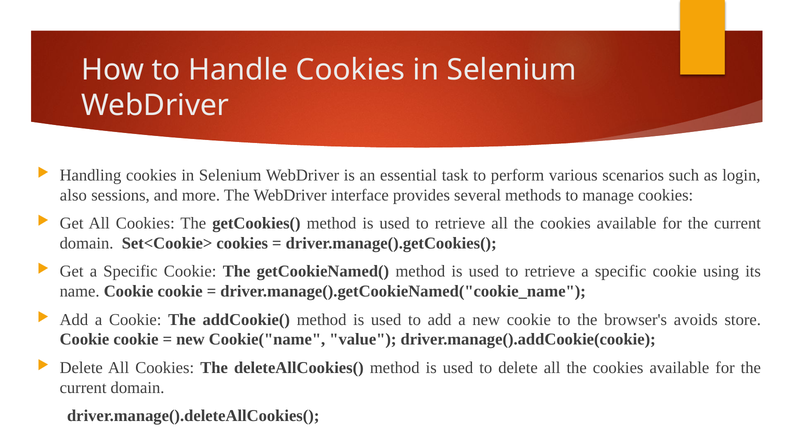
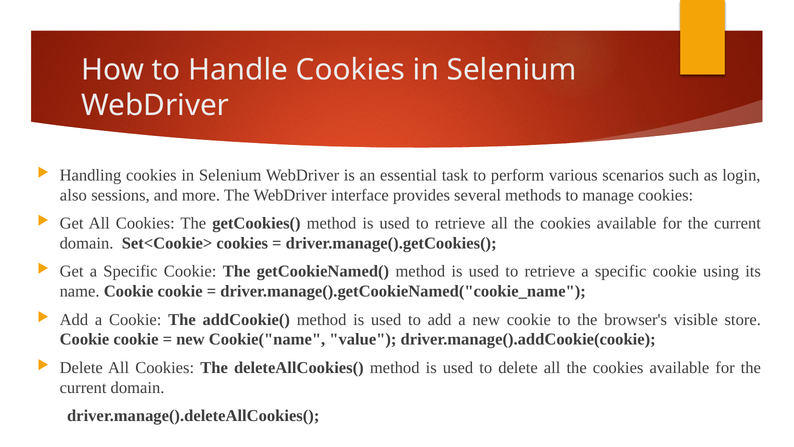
avoids: avoids -> visible
